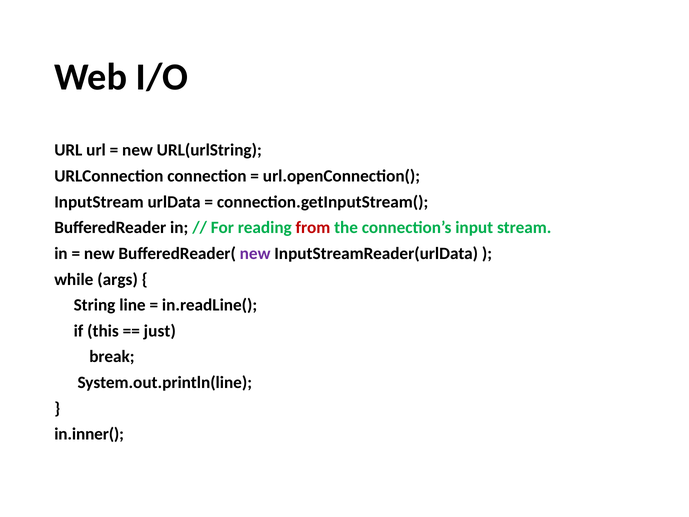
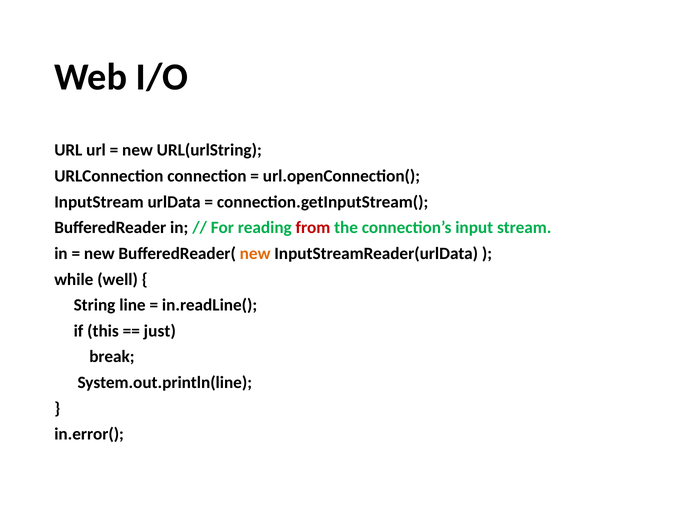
new at (255, 253) colour: purple -> orange
args: args -> well
in.inner(: in.inner( -> in.error(
